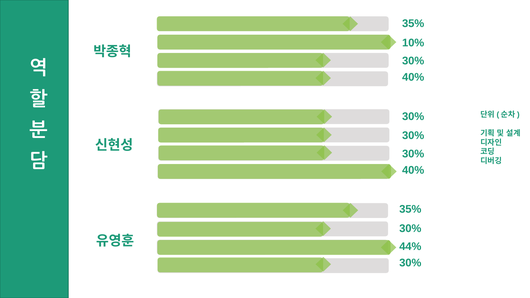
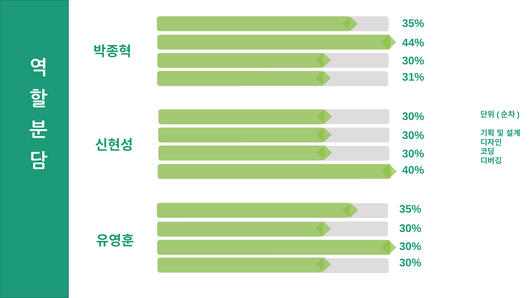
10%: 10% -> 44%
40% at (413, 77): 40% -> 31%
44% at (410, 247): 44% -> 30%
